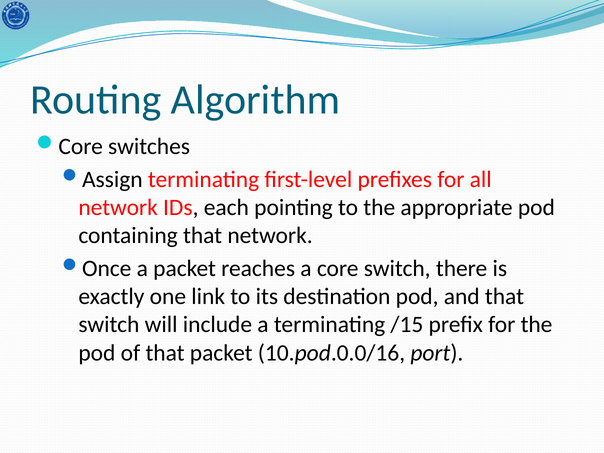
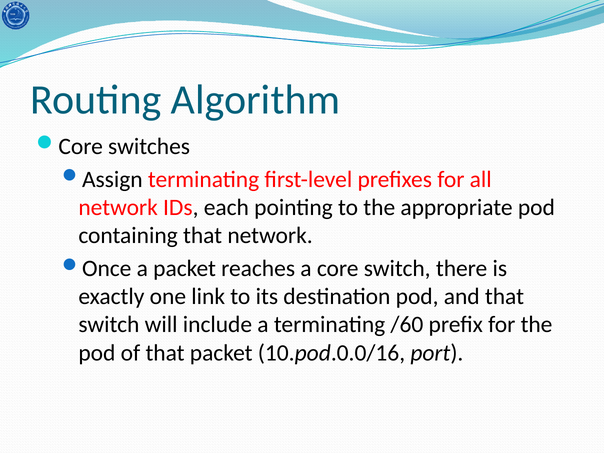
/15: /15 -> /60
